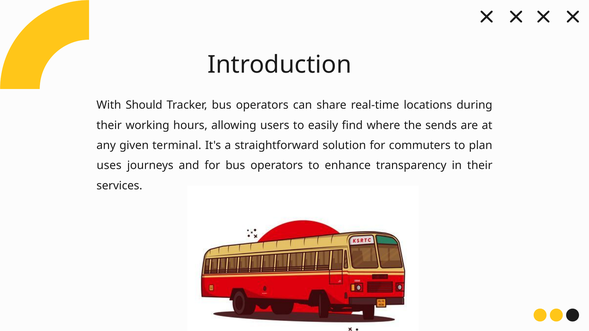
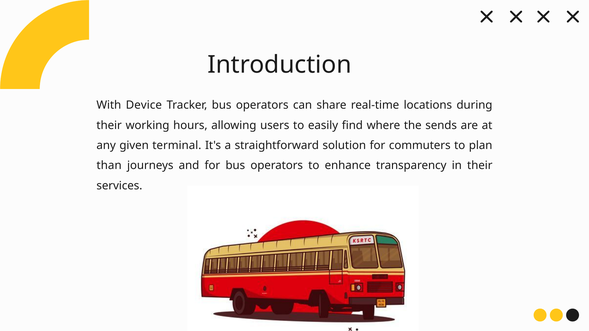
Should: Should -> Device
uses: uses -> than
